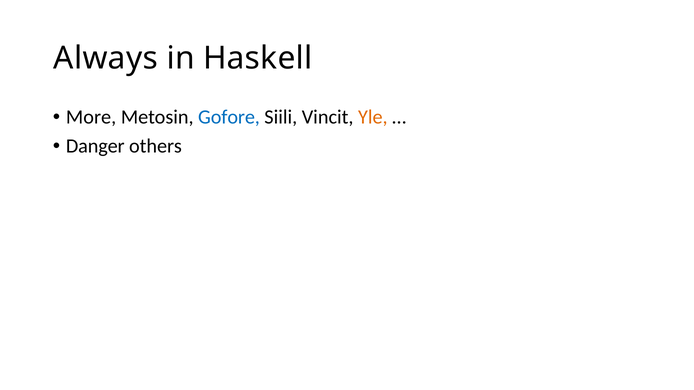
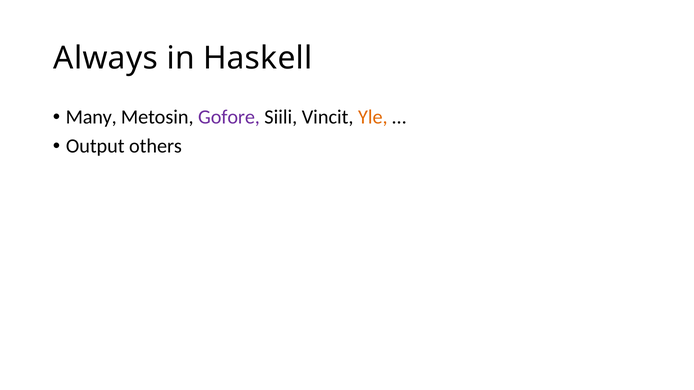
More: More -> Many
Gofore colour: blue -> purple
Danger: Danger -> Output
